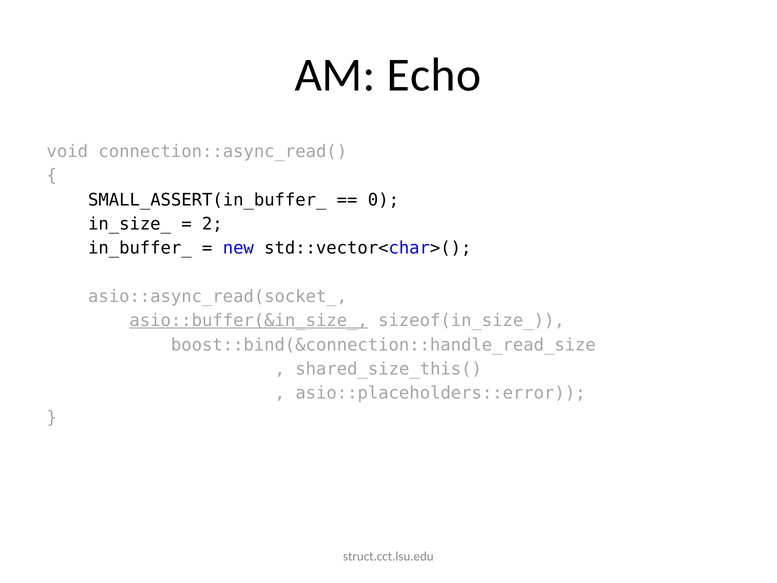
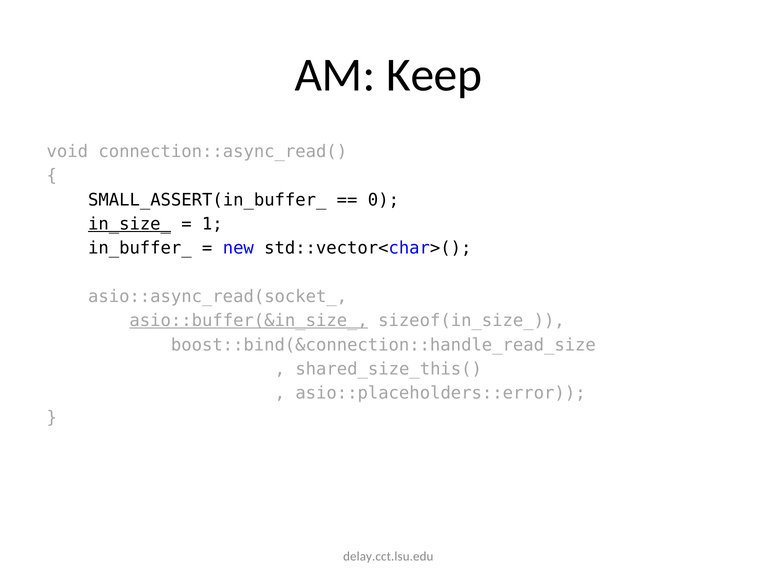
Echo: Echo -> Keep
in_size_ underline: none -> present
2: 2 -> 1
struct.cct.lsu.edu: struct.cct.lsu.edu -> delay.cct.lsu.edu
